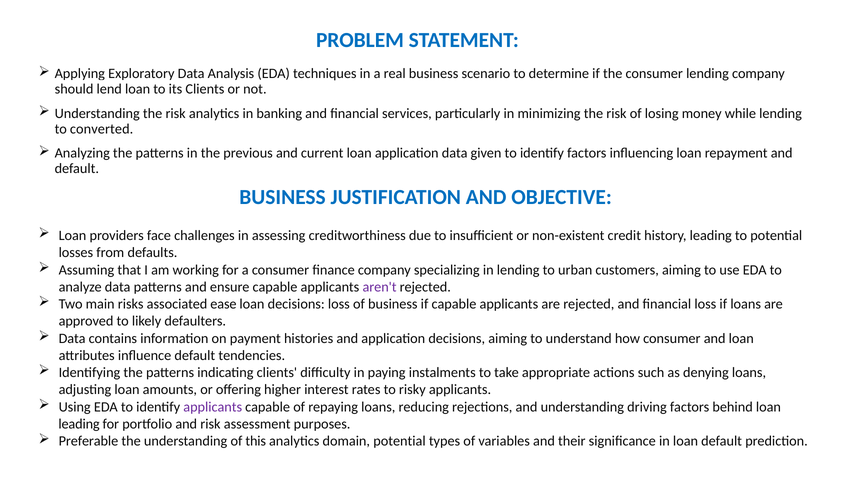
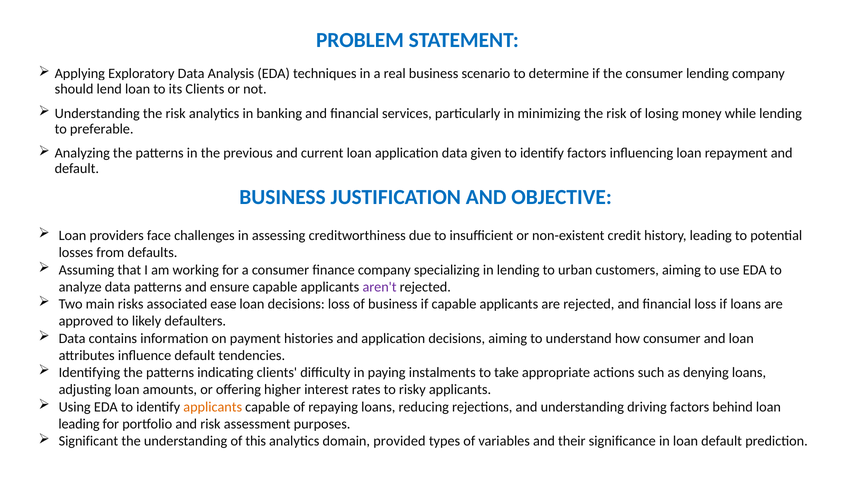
converted: converted -> preferable
applicants at (213, 407) colour: purple -> orange
Preferable: Preferable -> Significant
domain potential: potential -> provided
